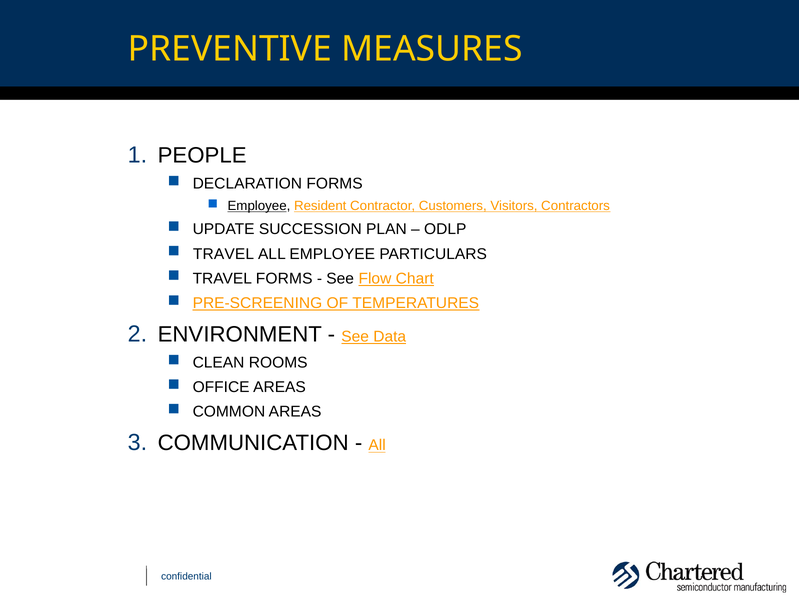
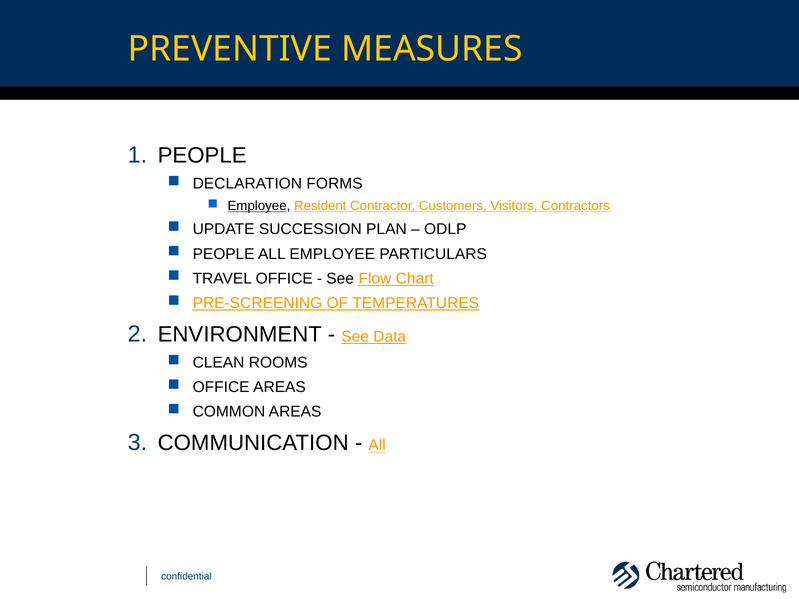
TRAVEL at (223, 254): TRAVEL -> PEOPLE
TRAVEL FORMS: FORMS -> OFFICE
